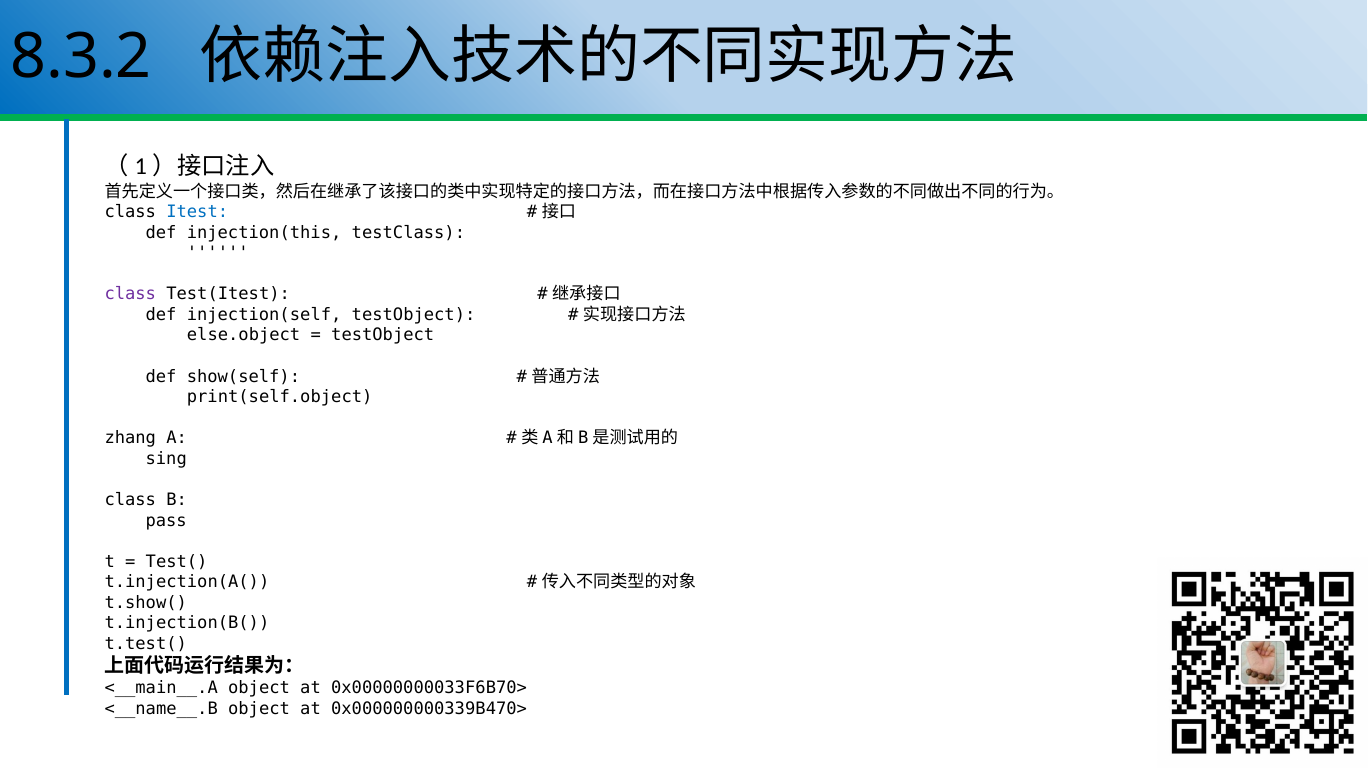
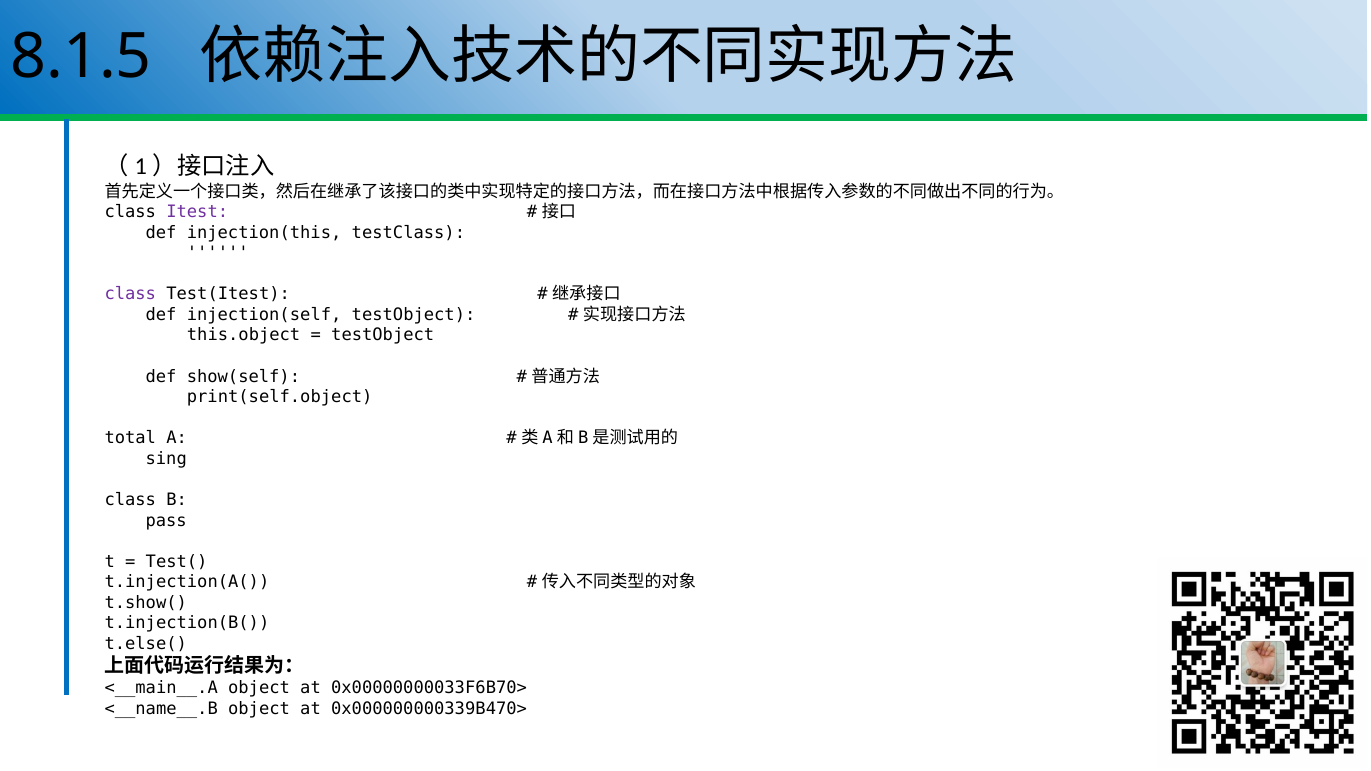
8.3.2: 8.3.2 -> 8.1.5
Itest colour: blue -> purple
else.object: else.object -> this.object
zhang: zhang -> total
t.test(: t.test( -> t.else(
